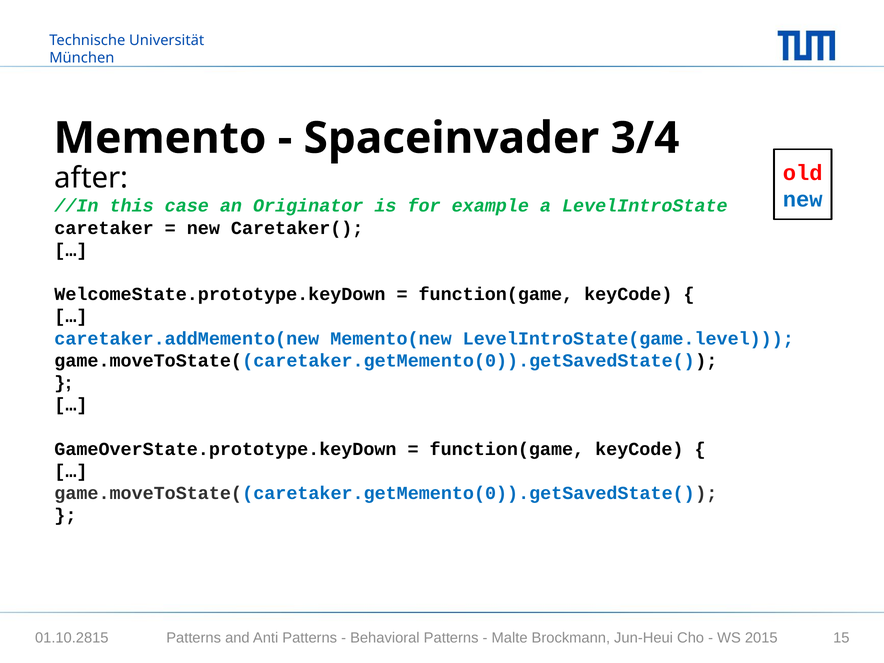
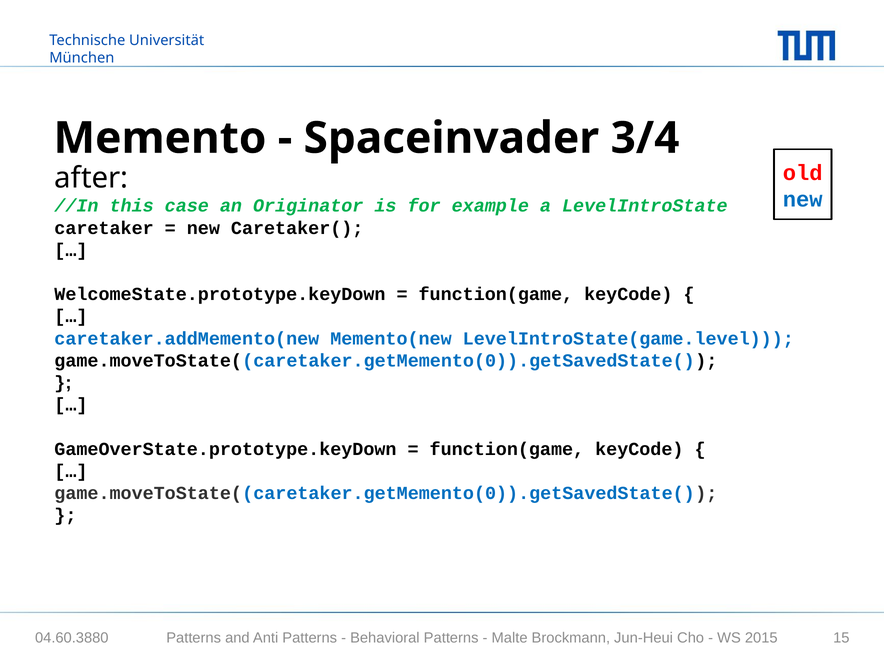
01.10.2815: 01.10.2815 -> 04.60.3880
